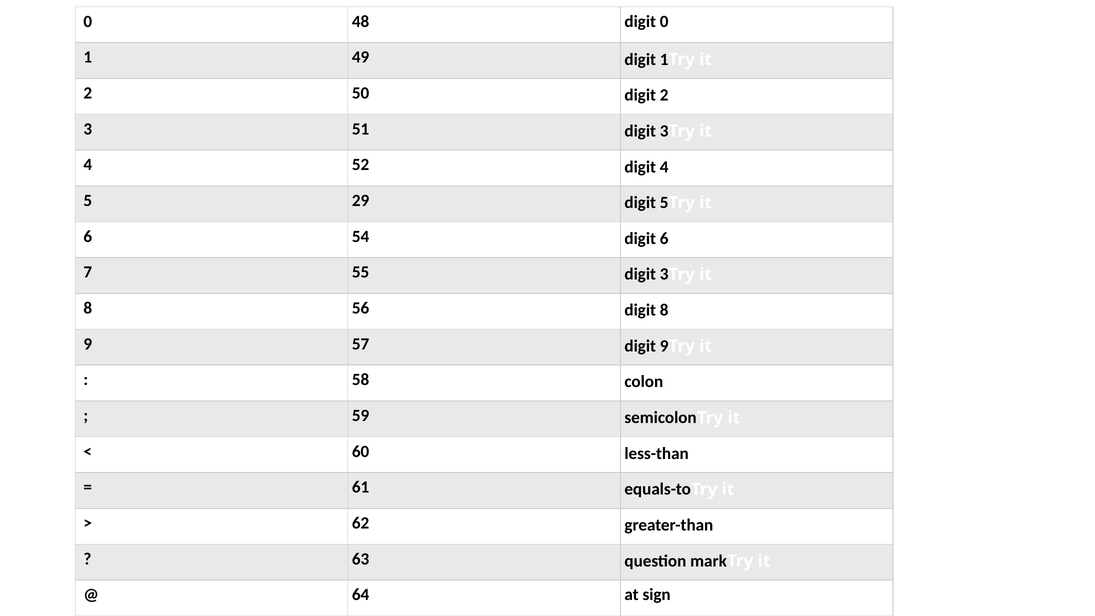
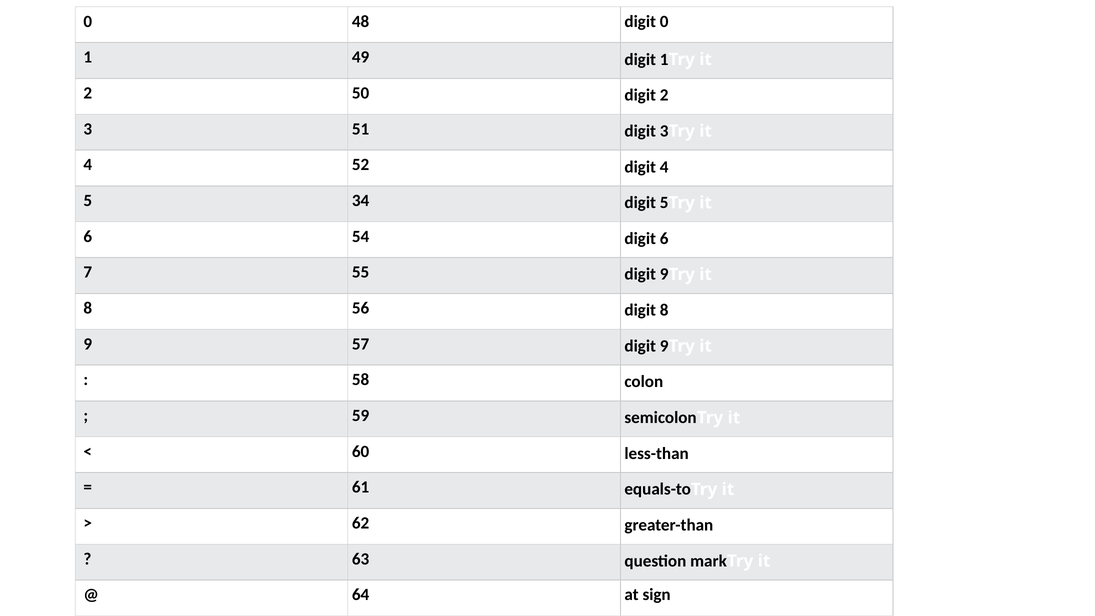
29: 29 -> 34
55 digit 3: 3 -> 9
